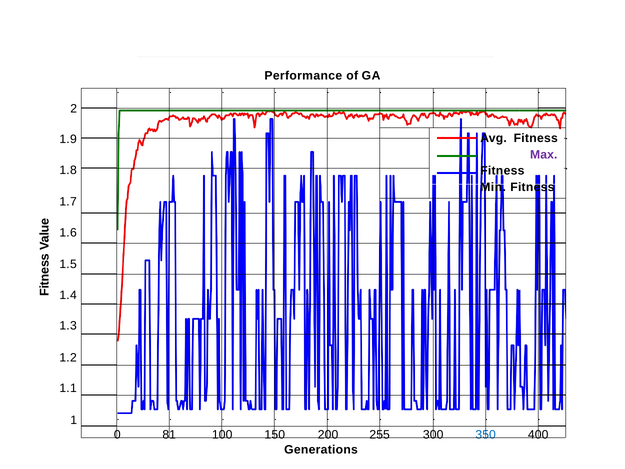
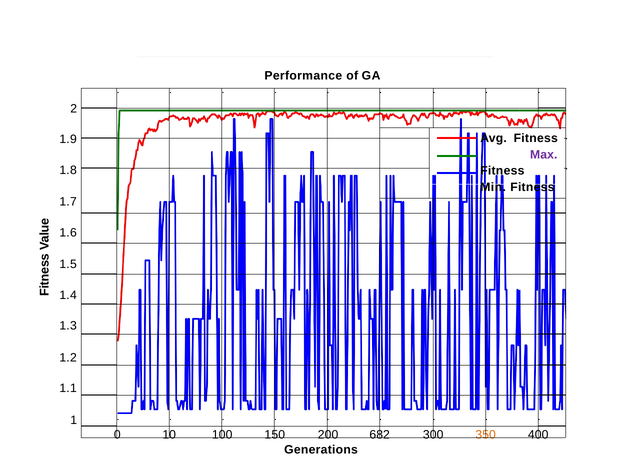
81: 81 -> 10
255: 255 -> 682
350 colour: blue -> orange
